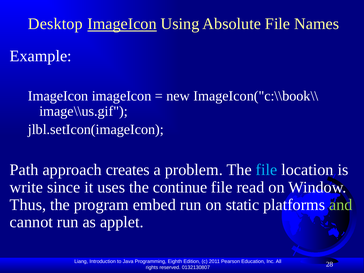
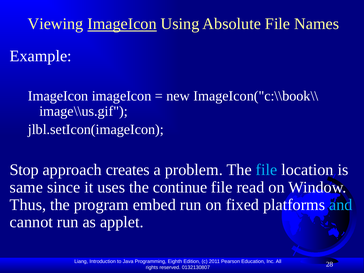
Desktop: Desktop -> Viewing
Path: Path -> Stop
write: write -> same
static: static -> fixed
and colour: light green -> light blue
